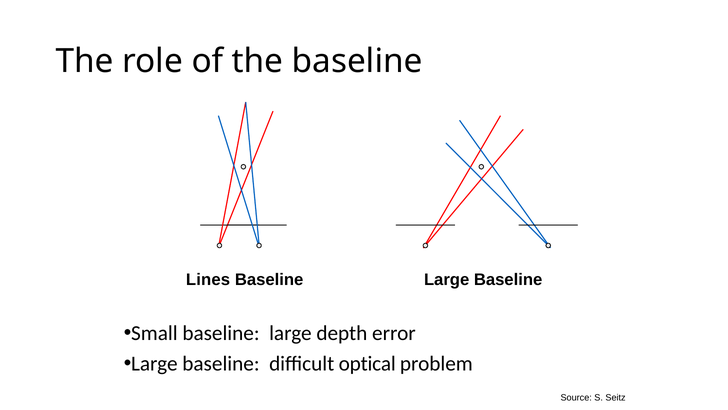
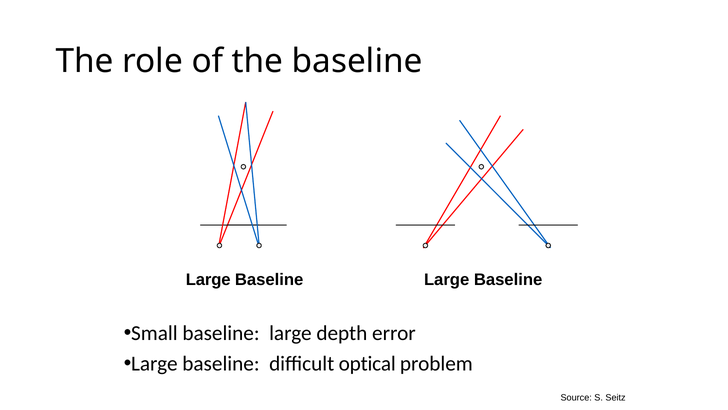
Lines at (208, 280): Lines -> Large
